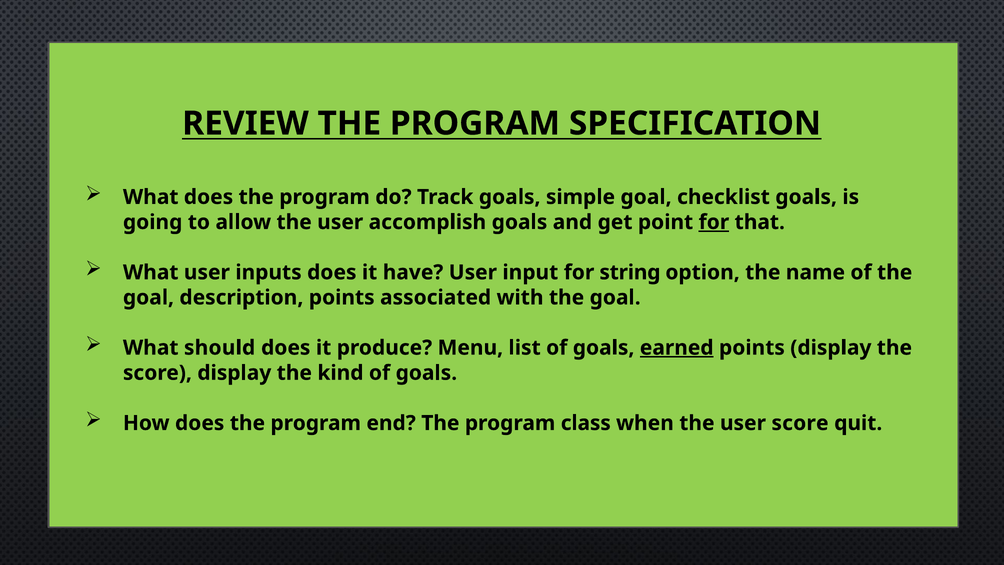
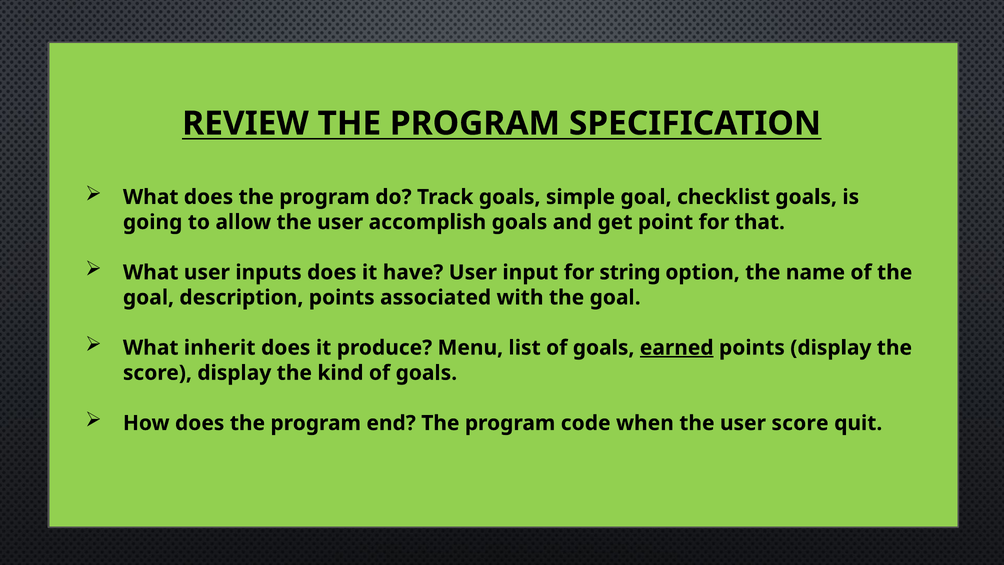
for at (714, 222) underline: present -> none
should: should -> inherit
class: class -> code
